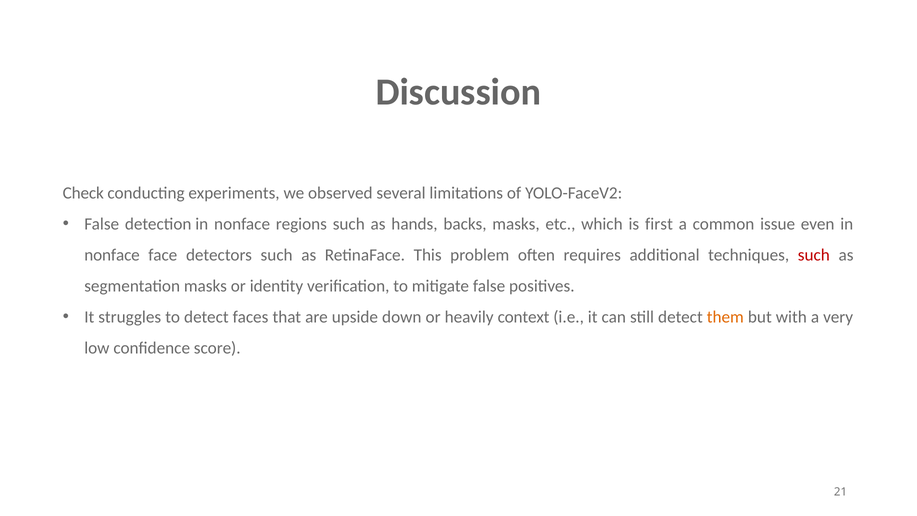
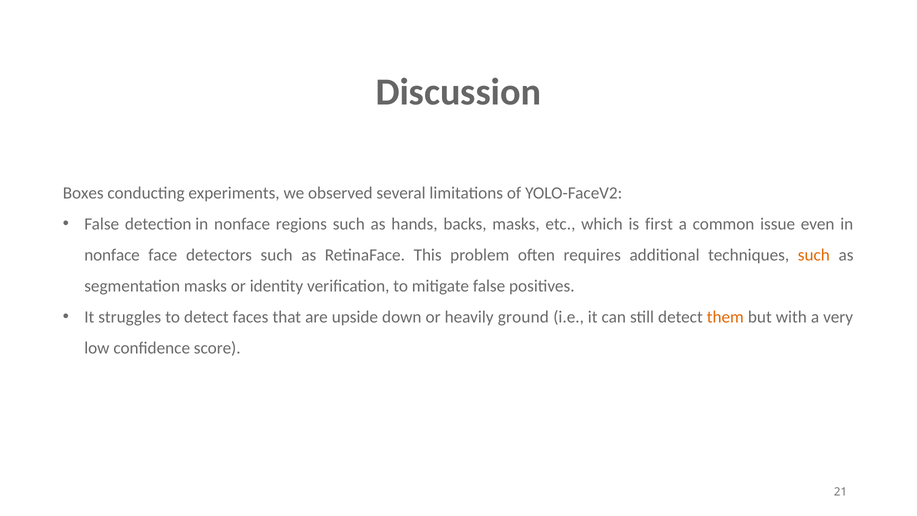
Check: Check -> Boxes
such at (814, 255) colour: red -> orange
context: context -> ground
